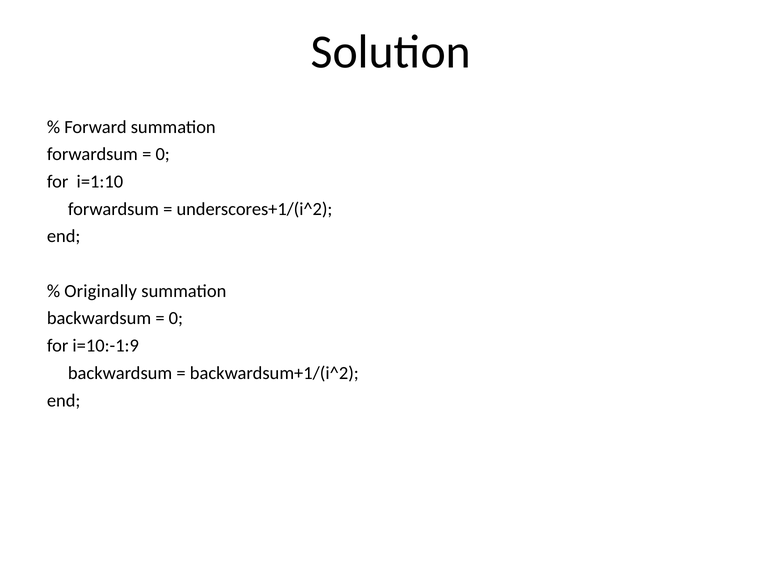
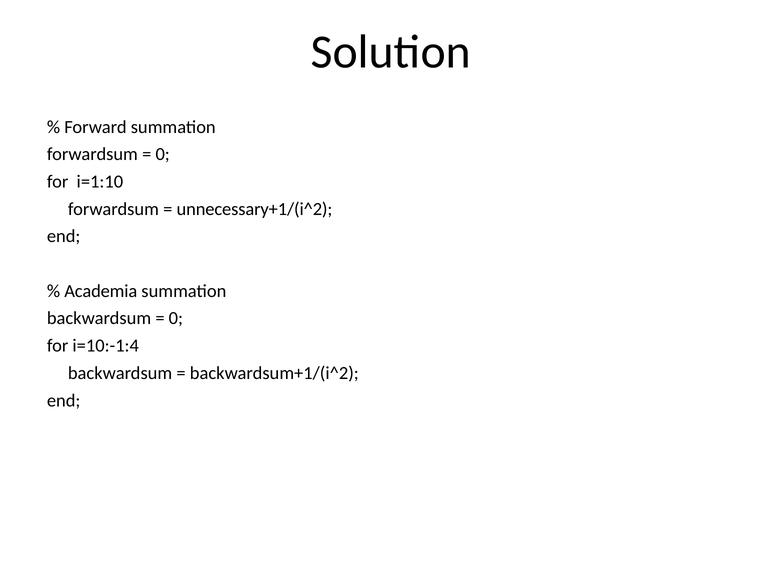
underscores+1/(i^2: underscores+1/(i^2 -> unnecessary+1/(i^2
Originally: Originally -> Academia
i=10:-1:9: i=10:-1:9 -> i=10:-1:4
